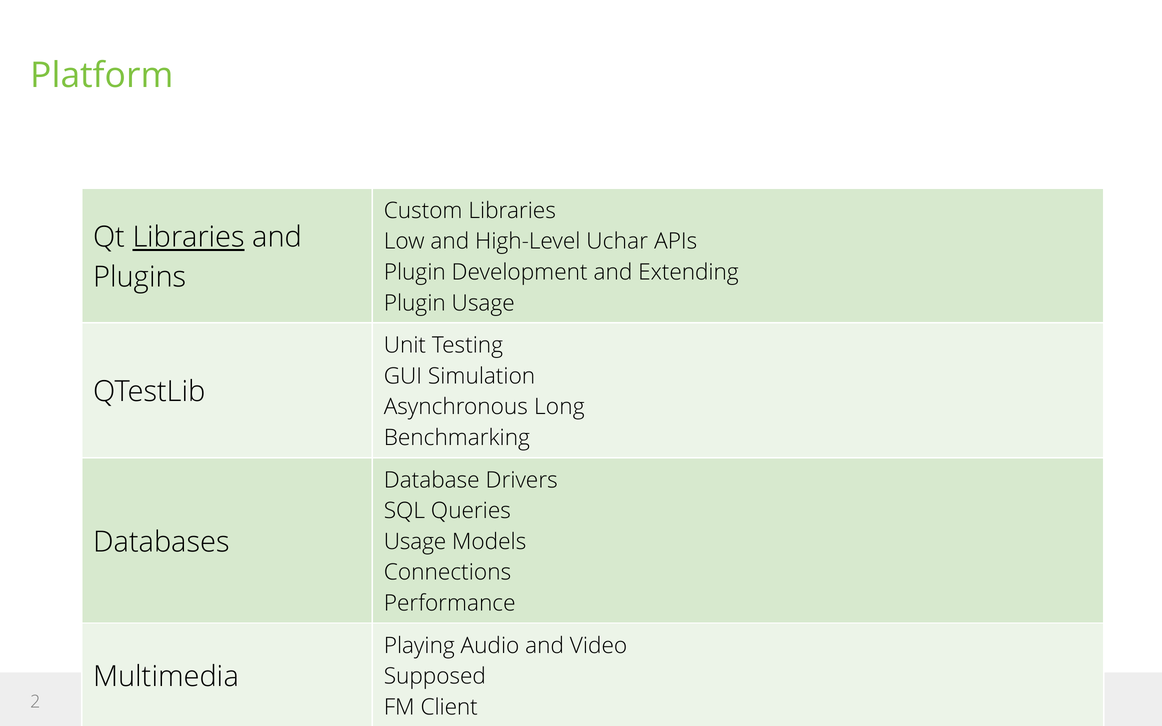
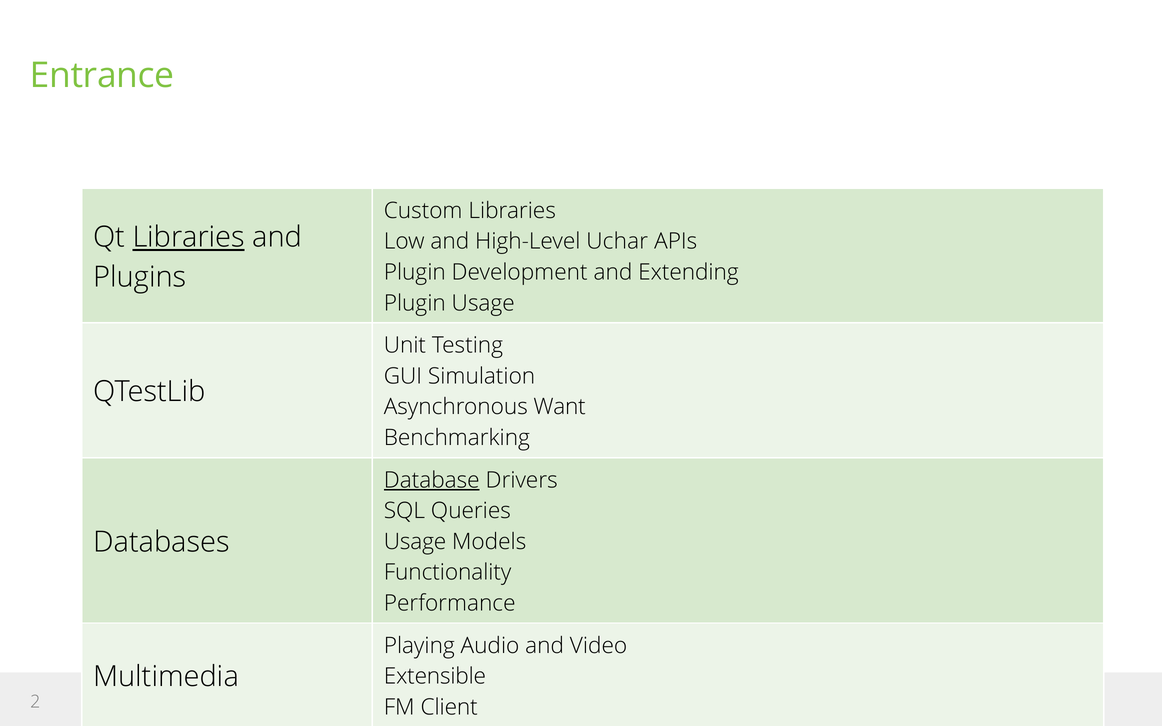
Platform: Platform -> Entrance
Long: Long -> Want
Database underline: none -> present
Connections: Connections -> Functionality
Supposed: Supposed -> Extensible
